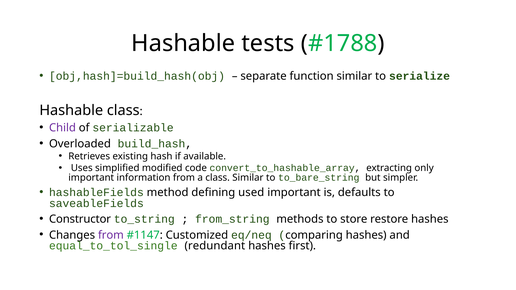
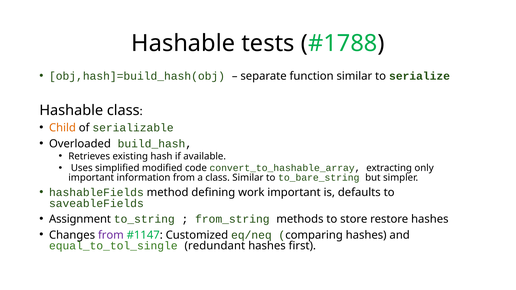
Child colour: purple -> orange
used: used -> work
Constructor: Constructor -> Assignment
